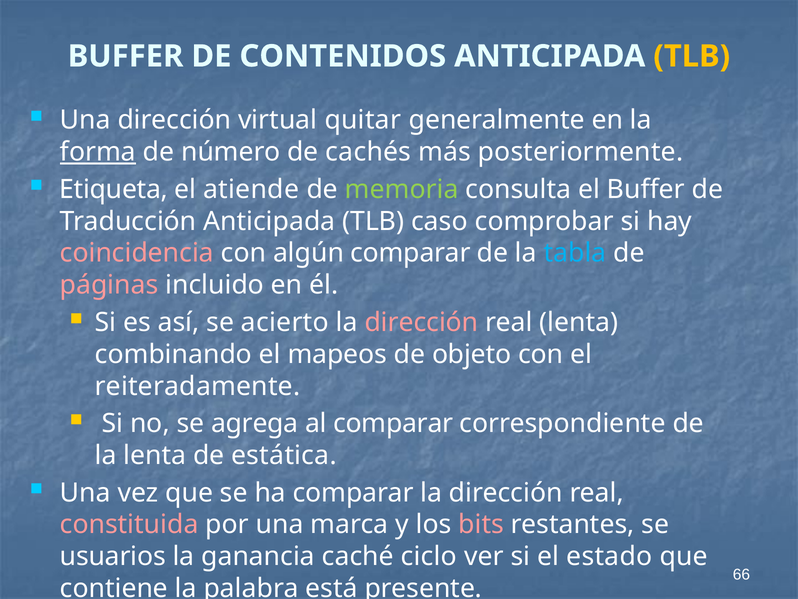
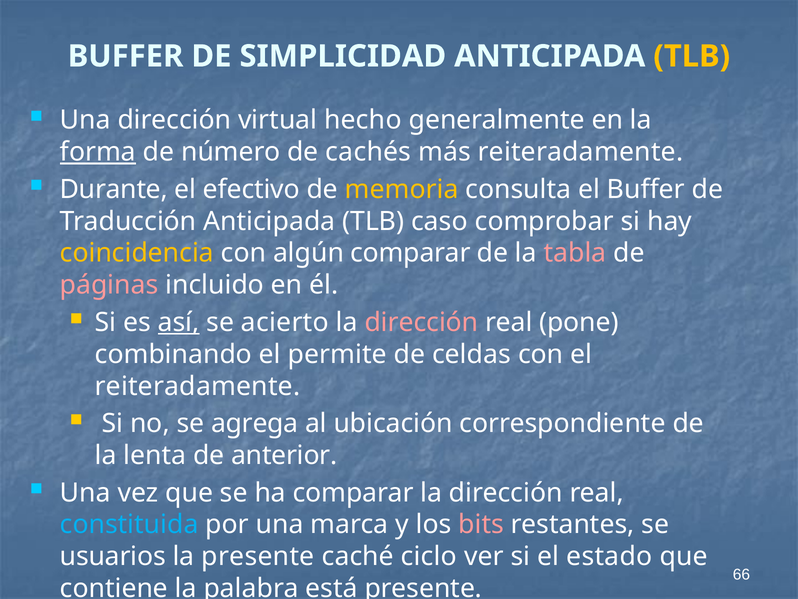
CONTENIDOS: CONTENIDOS -> SIMPLICIDAD
quitar: quitar -> hecho
más posteriormente: posteriormente -> reiteradamente
Etiqueta: Etiqueta -> Durante
atiende: atiende -> efectivo
memoria at (402, 189) colour: light green -> yellow
coincidencia colour: pink -> yellow
tabla colour: light blue -> pink
así at (179, 322) underline: none -> present
real lenta: lenta -> pone
mapeos: mapeos -> permite
objeto: objeto -> celdas
al comparar: comparar -> ubicación
estática: estática -> anterior
constituida colour: pink -> light blue
la ganancia: ganancia -> presente
